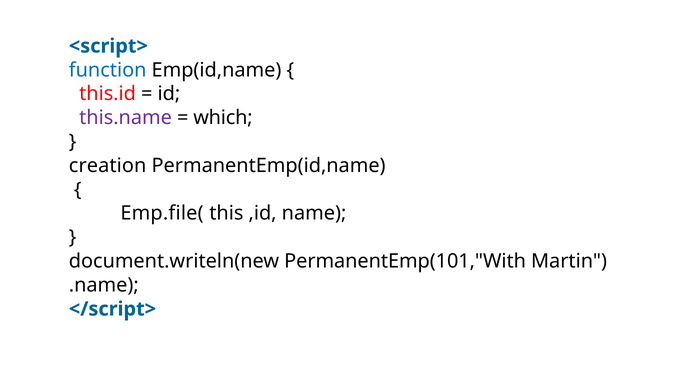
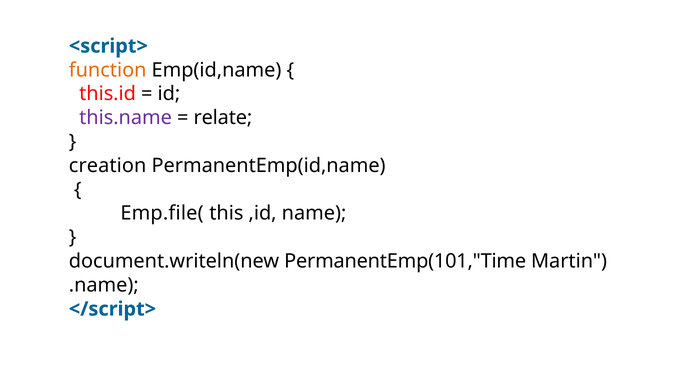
function colour: blue -> orange
which: which -> relate
PermanentEmp(101,"With: PermanentEmp(101,"With -> PermanentEmp(101,"Time
